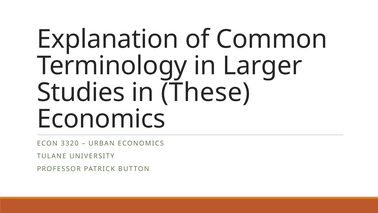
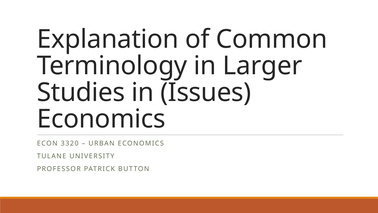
These: These -> Issues
